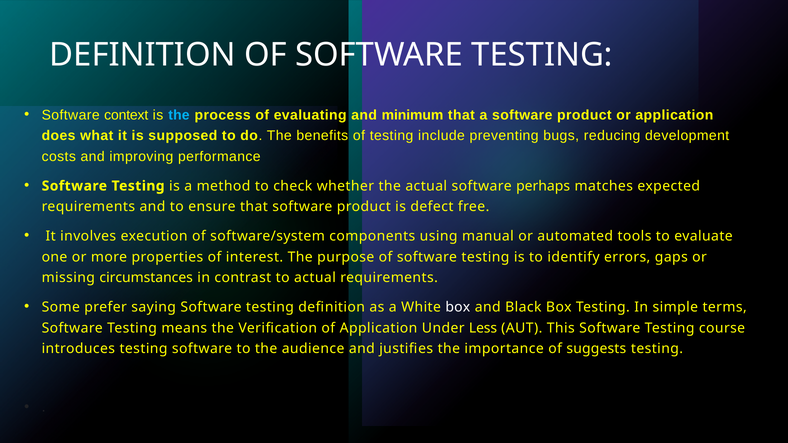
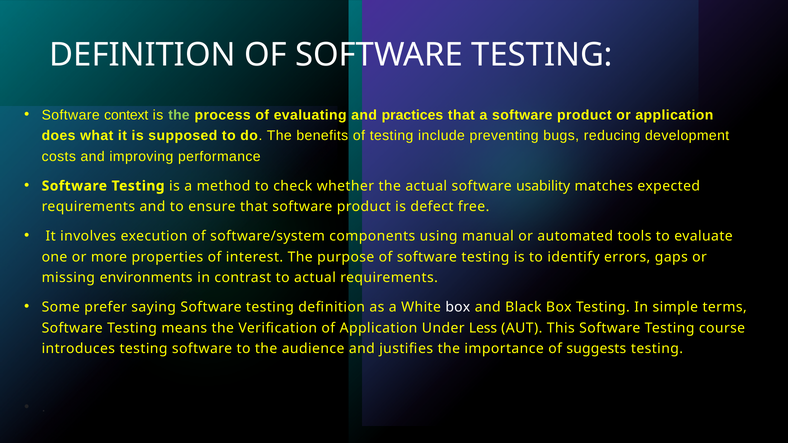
the at (179, 115) colour: light blue -> light green
minimum: minimum -> practices
perhaps: perhaps -> usability
circumstances: circumstances -> environments
